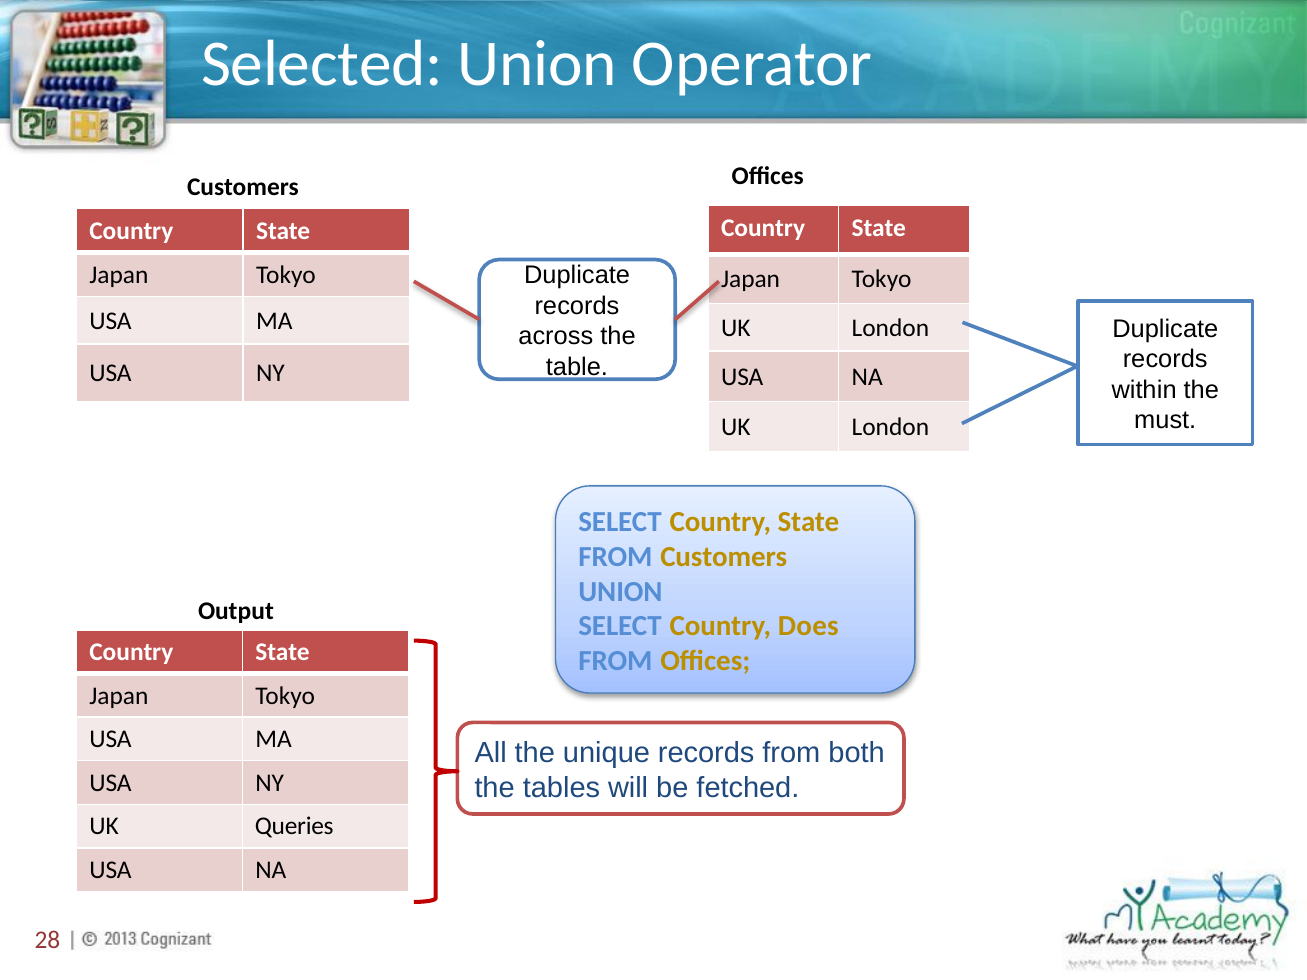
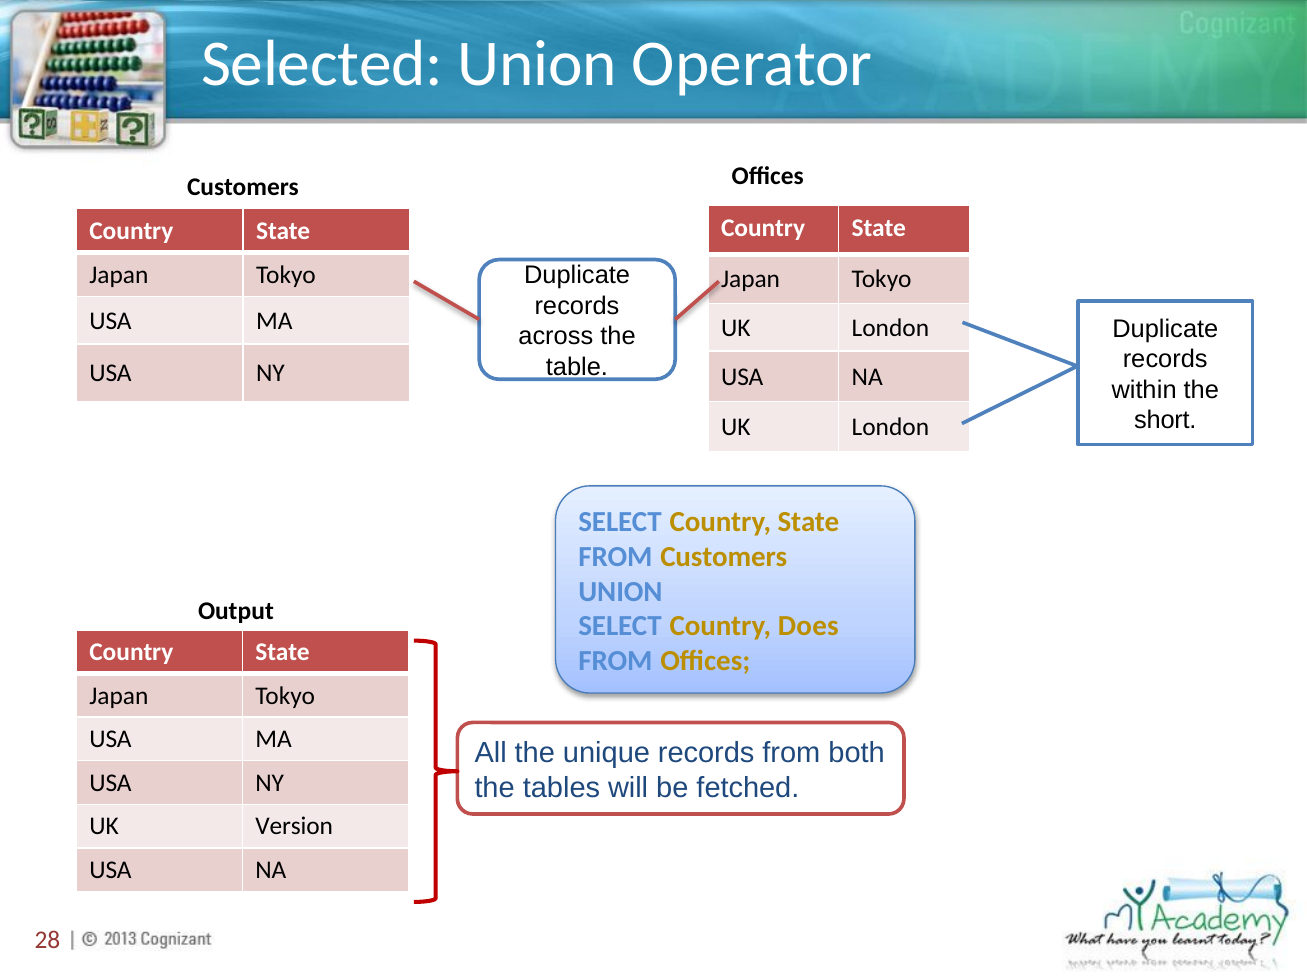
must: must -> short
Queries: Queries -> Version
